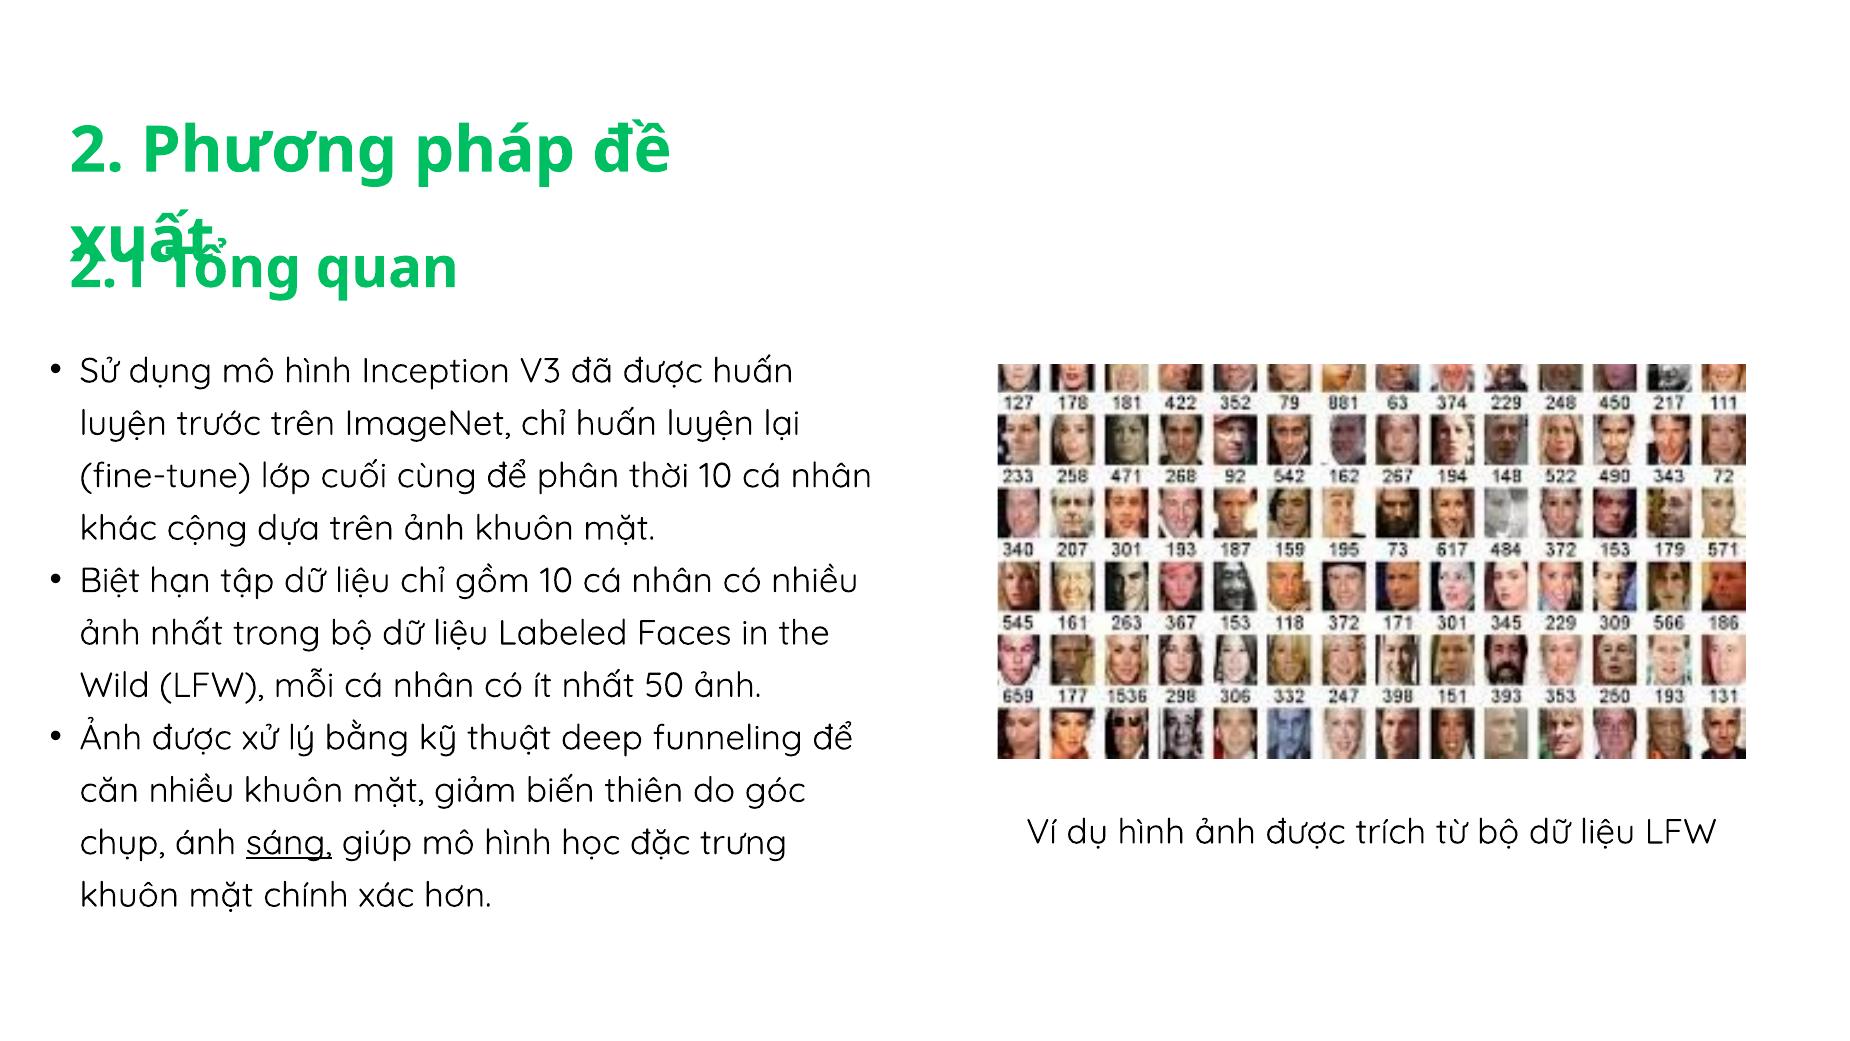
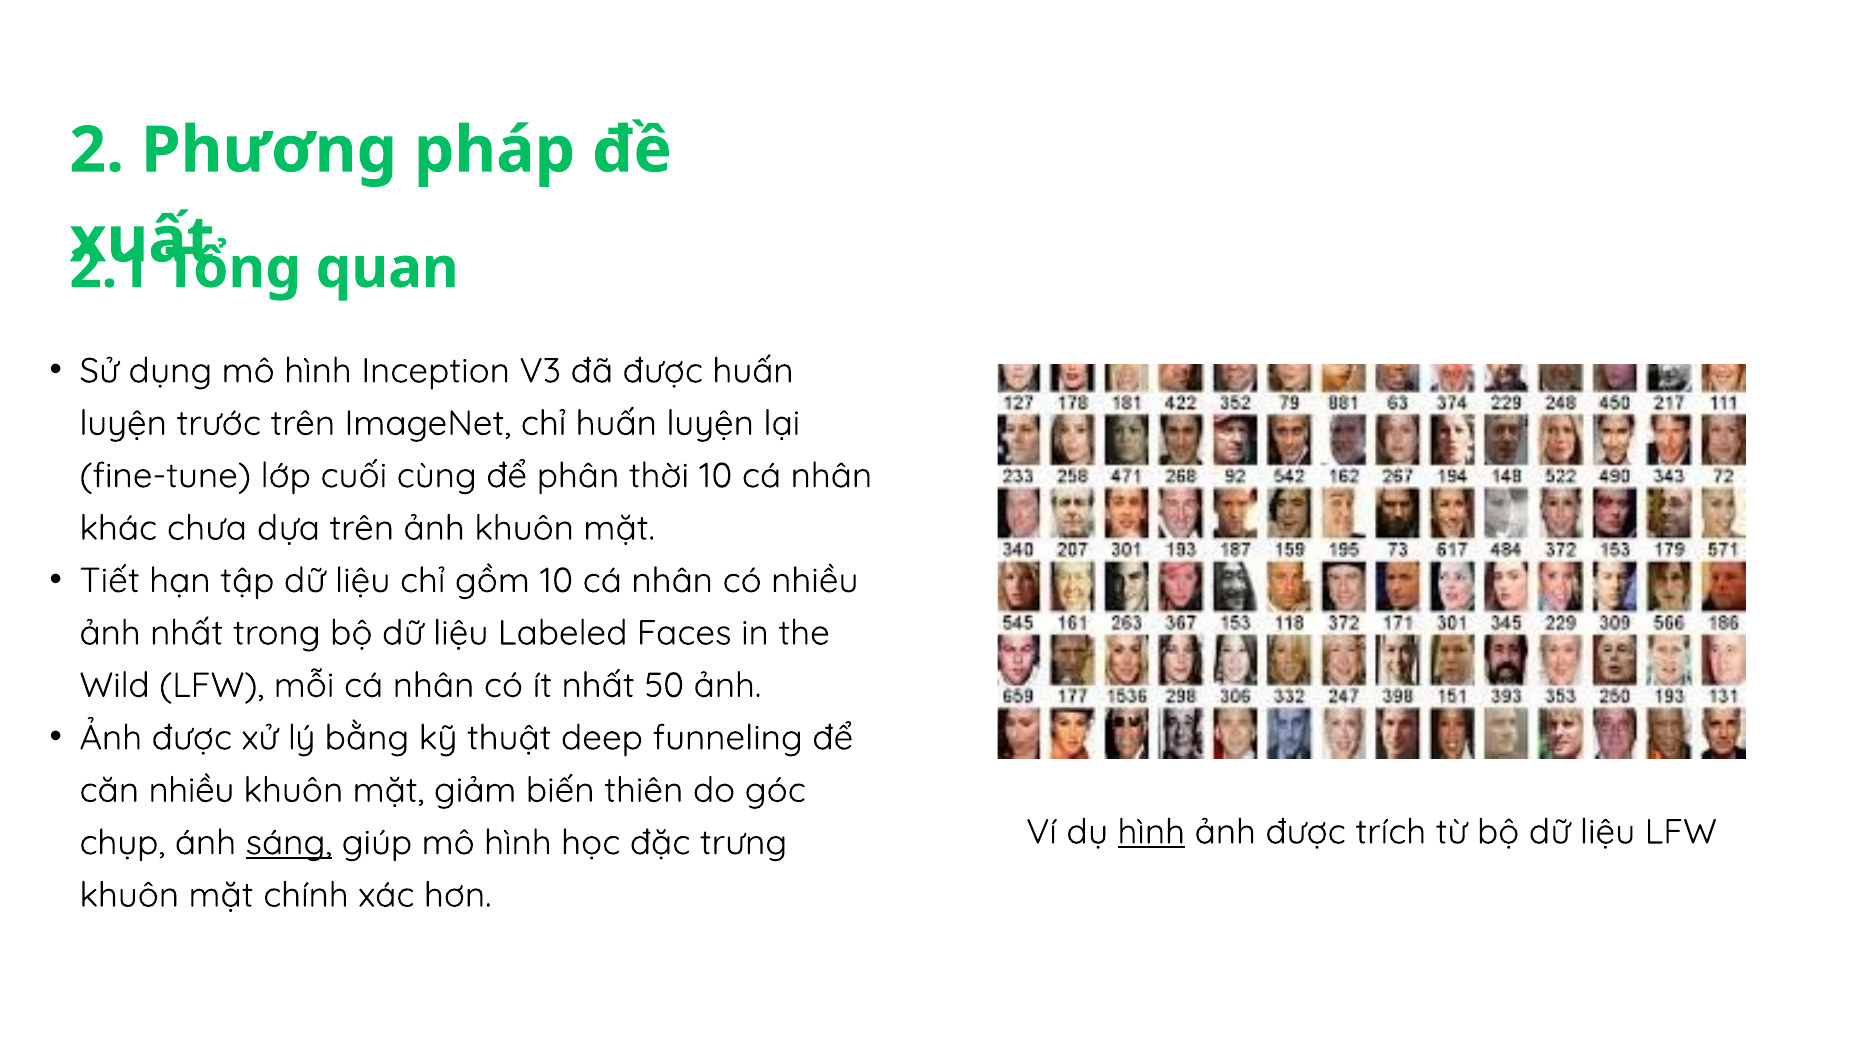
cộng: cộng -> chưa
Biệt: Biệt -> Tiết
hình at (1151, 832) underline: none -> present
